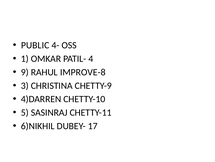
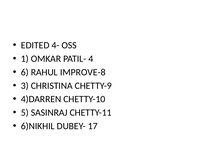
PUBLIC: PUBLIC -> EDITED
9: 9 -> 6
